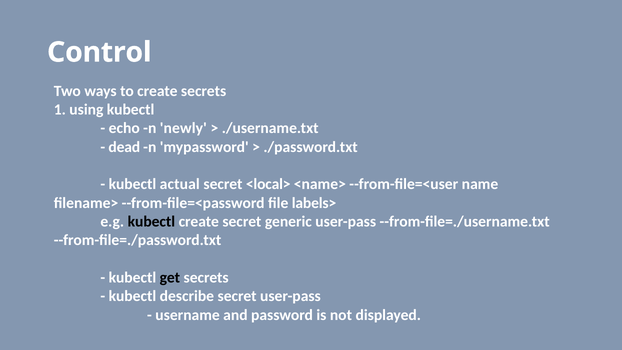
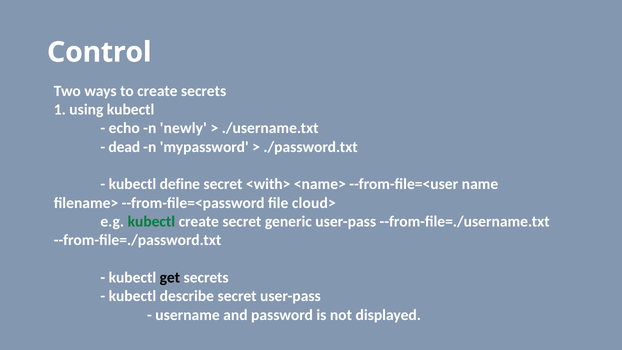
actual: actual -> define
<local>: <local> -> <with>
labels>: labels> -> cloud>
kubectl at (151, 222) colour: black -> green
